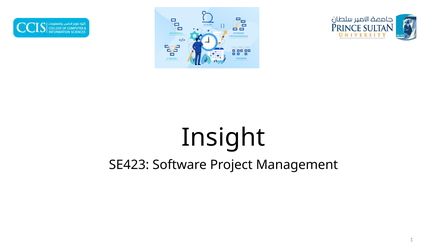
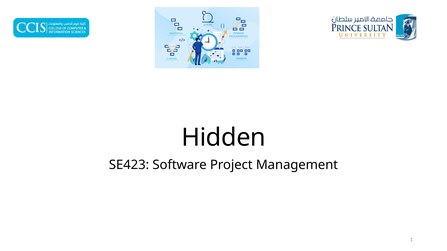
Insight: Insight -> Hidden
